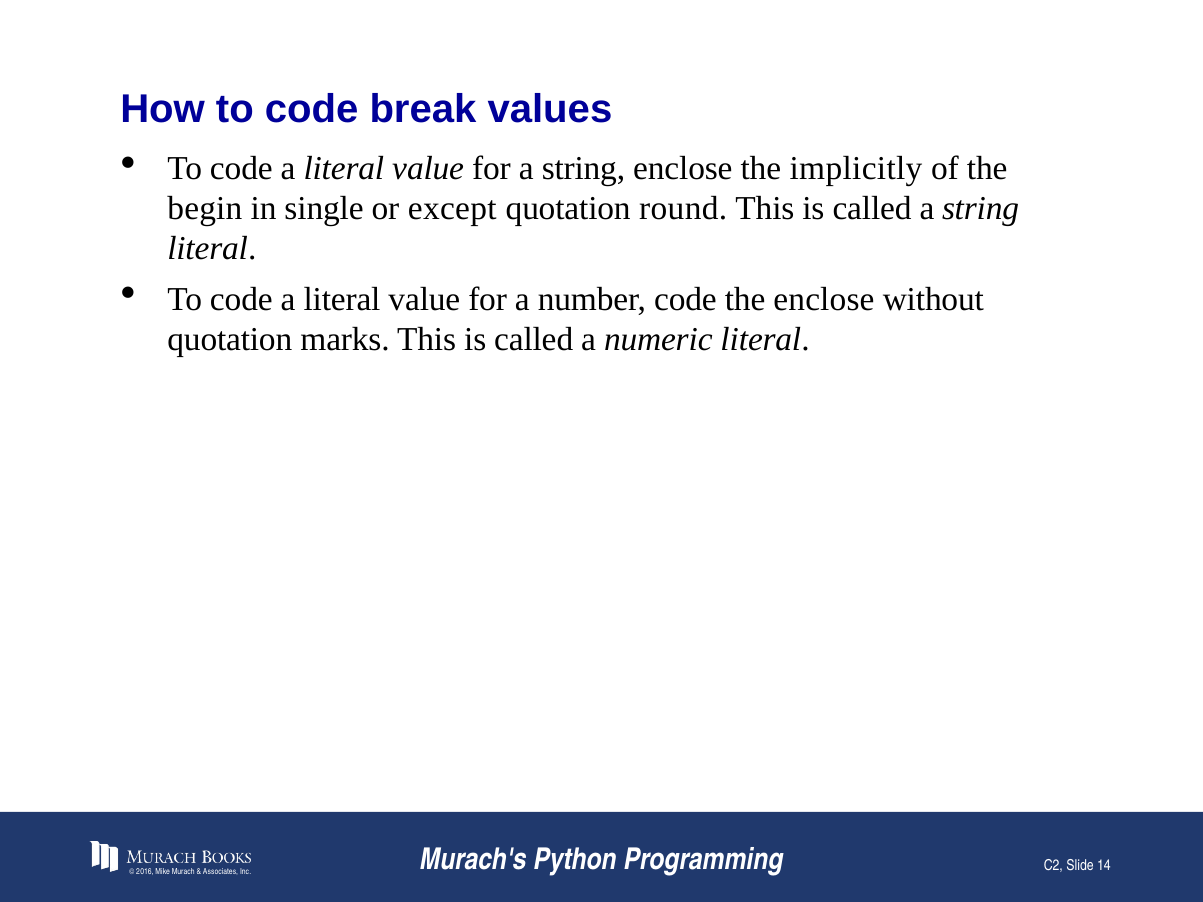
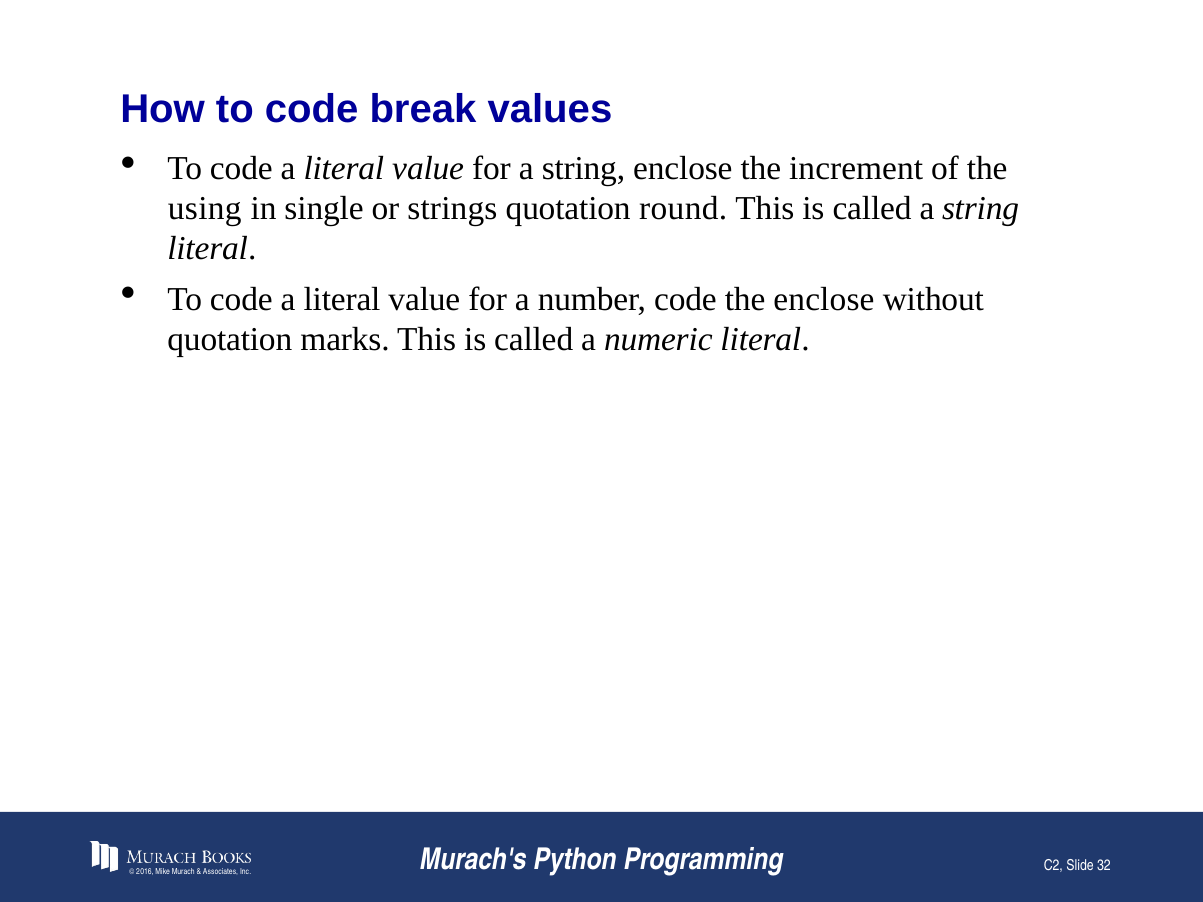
implicitly: implicitly -> increment
begin: begin -> using
except: except -> strings
14: 14 -> 32
